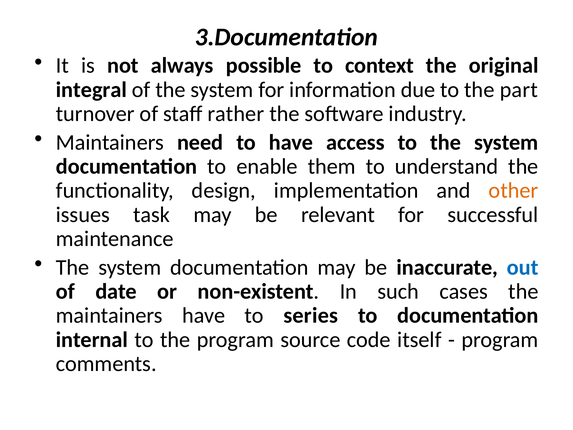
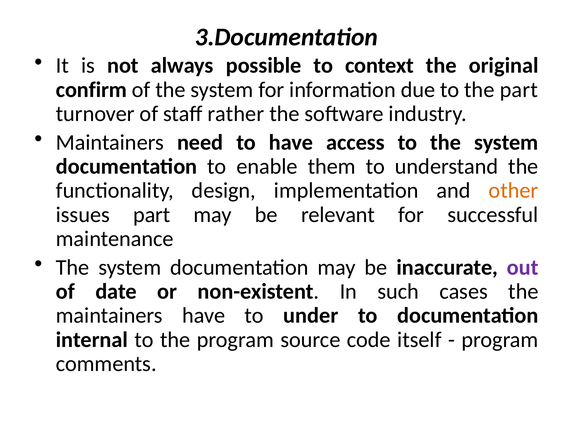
integral: integral -> confirm
issues task: task -> part
out colour: blue -> purple
series: series -> under
